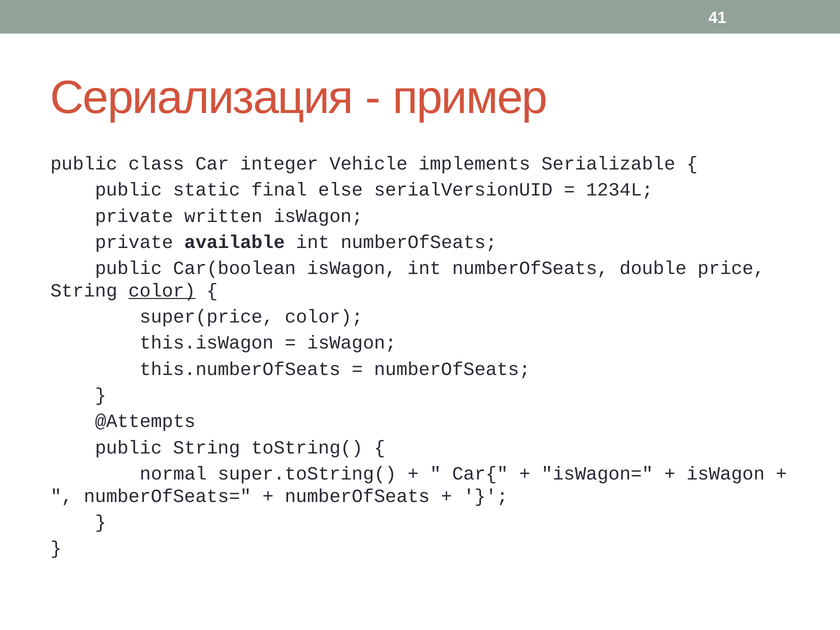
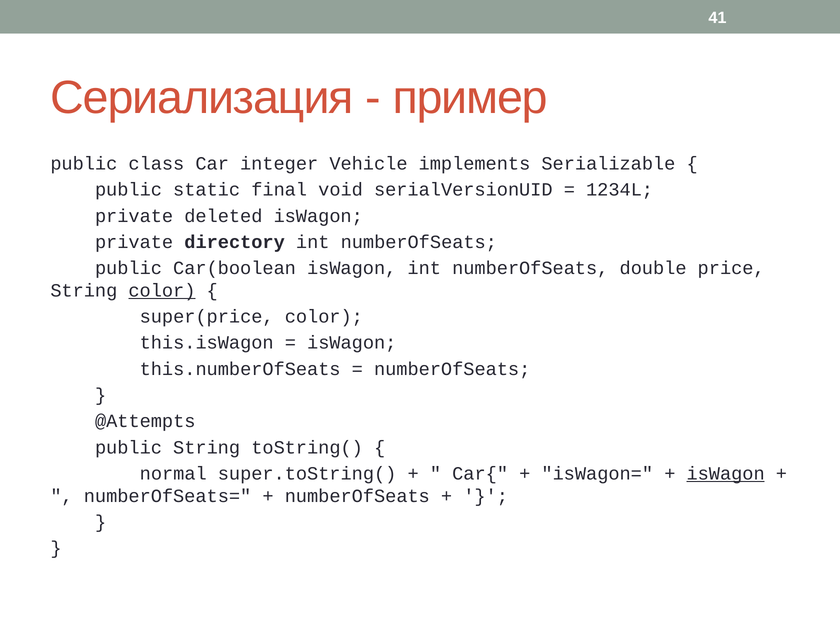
else: else -> void
written: written -> deleted
available: available -> directory
isWagon at (726, 473) underline: none -> present
